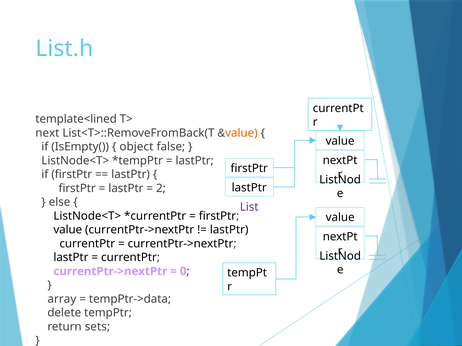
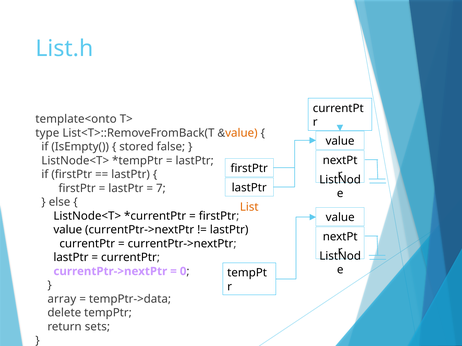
template<lined: template<lined -> template<onto
next: next -> type
object: object -> stored
2: 2 -> 7
List colour: purple -> orange
